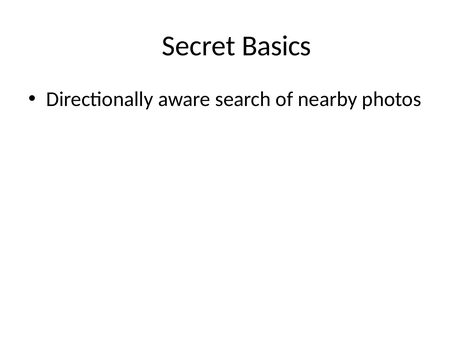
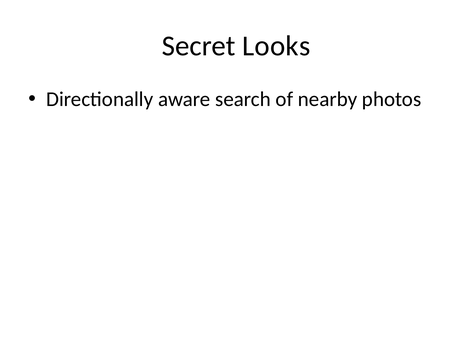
Basics: Basics -> Looks
